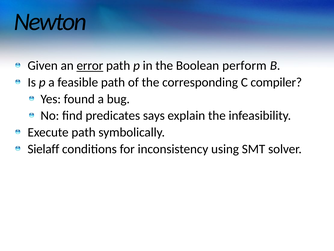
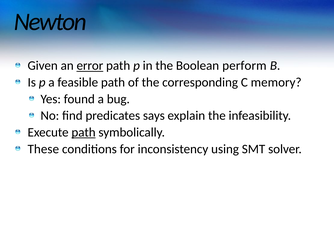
compiler: compiler -> memory
path at (84, 132) underline: none -> present
Sielaff: Sielaff -> These
